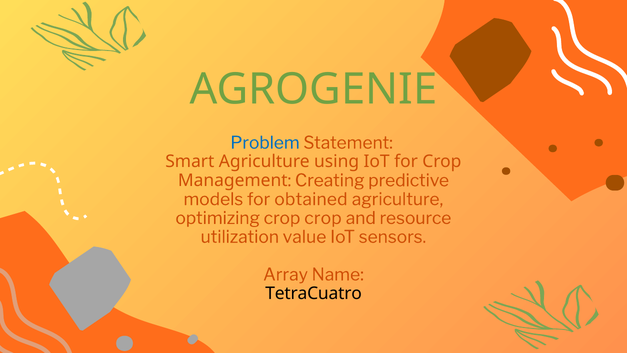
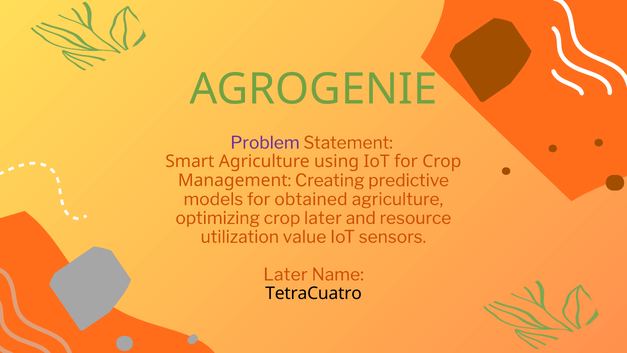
Problem colour: blue -> purple
crop crop: crop -> later
Array at (286, 274): Array -> Later
